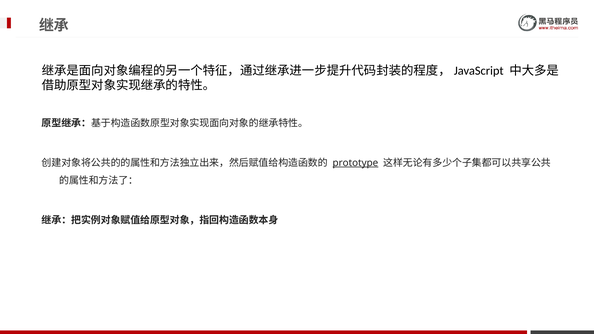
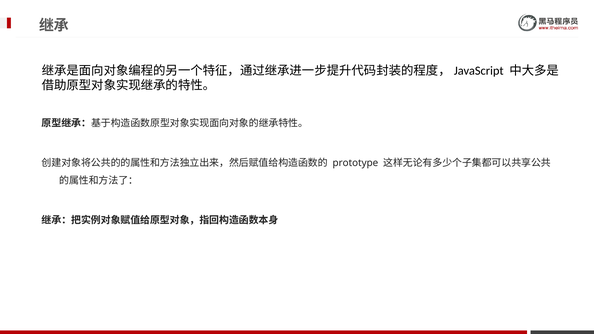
prototype underline: present -> none
